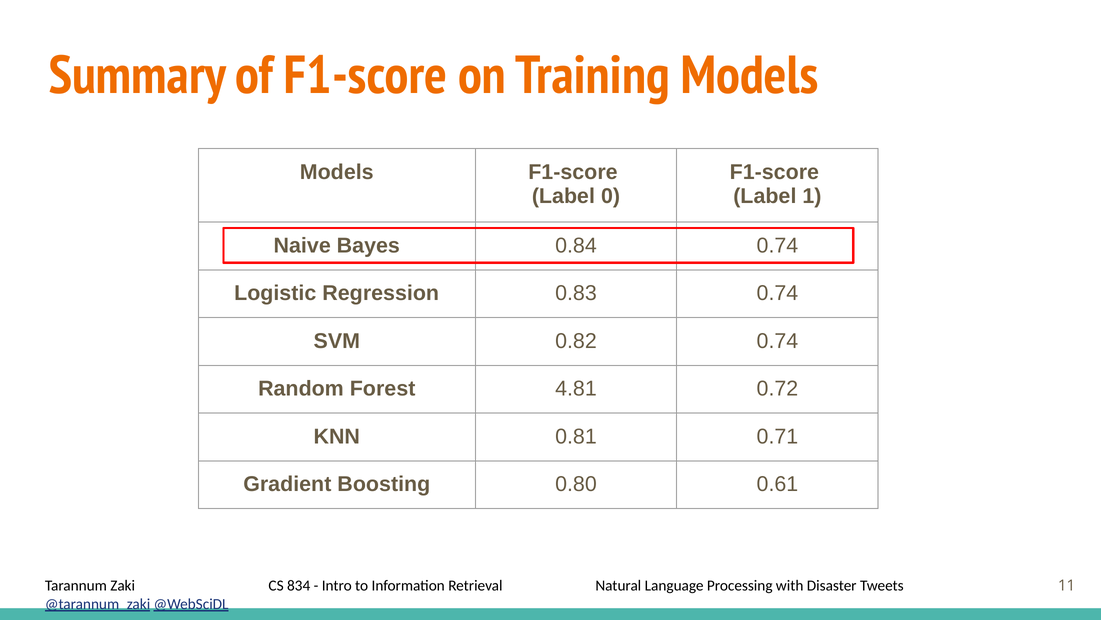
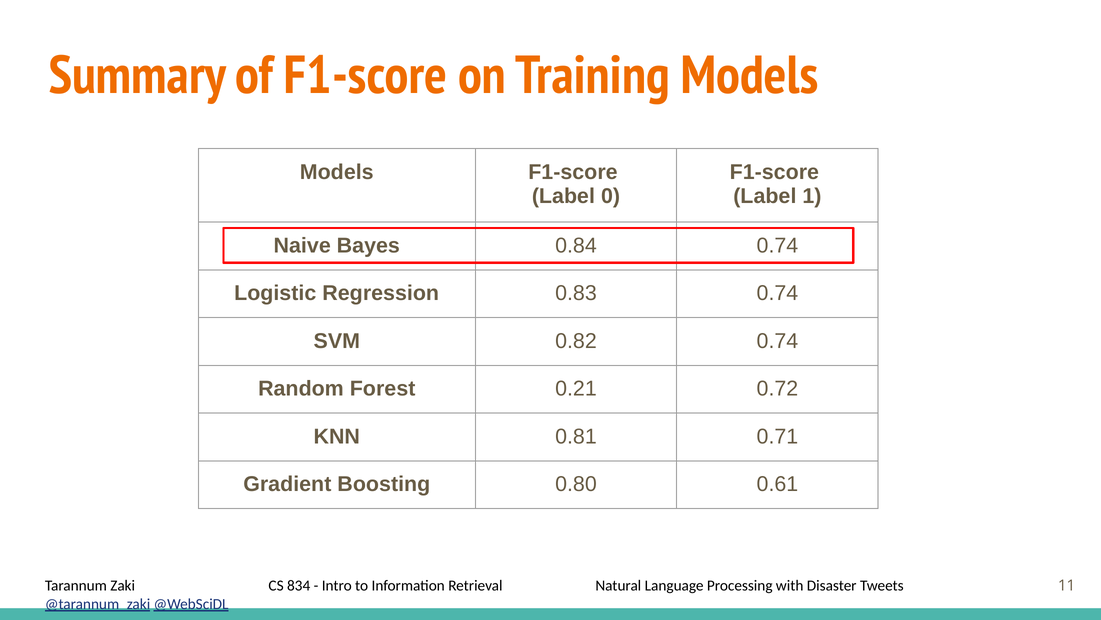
4.81: 4.81 -> 0.21
